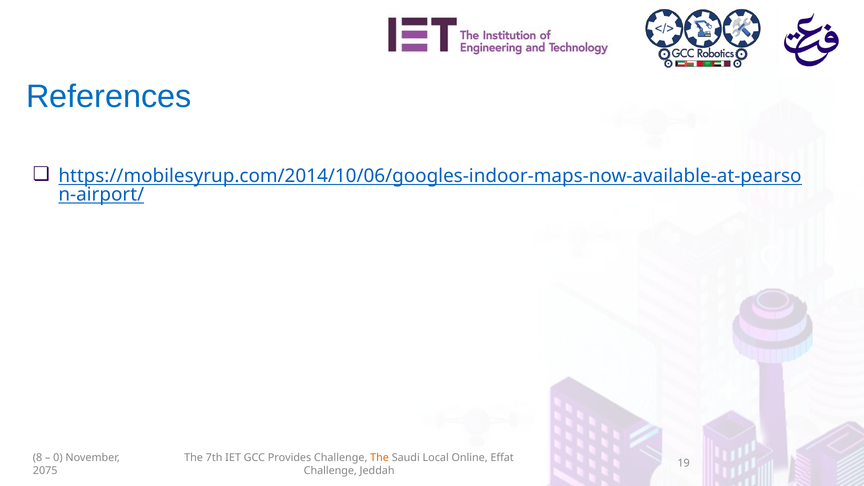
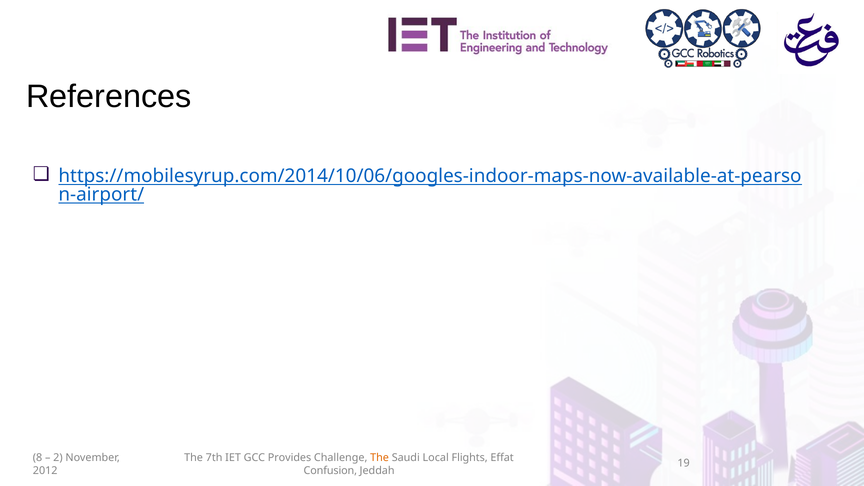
References colour: blue -> black
0: 0 -> 2
Online: Online -> Flights
2075: 2075 -> 2012
Challenge at (330, 471): Challenge -> Confusion
